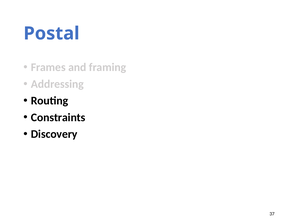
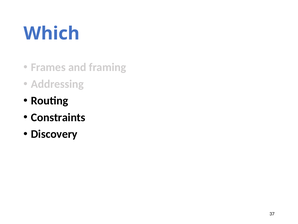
Postal: Postal -> Which
